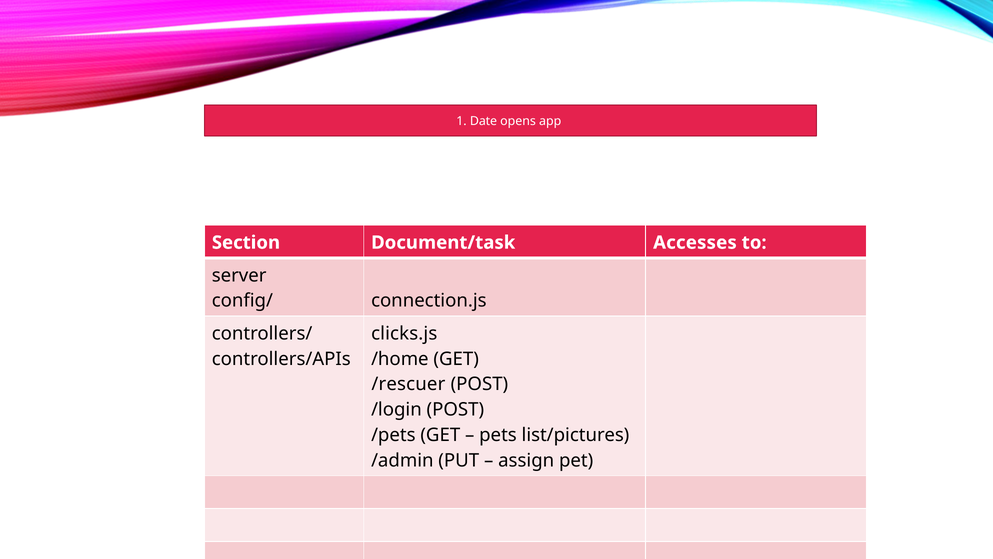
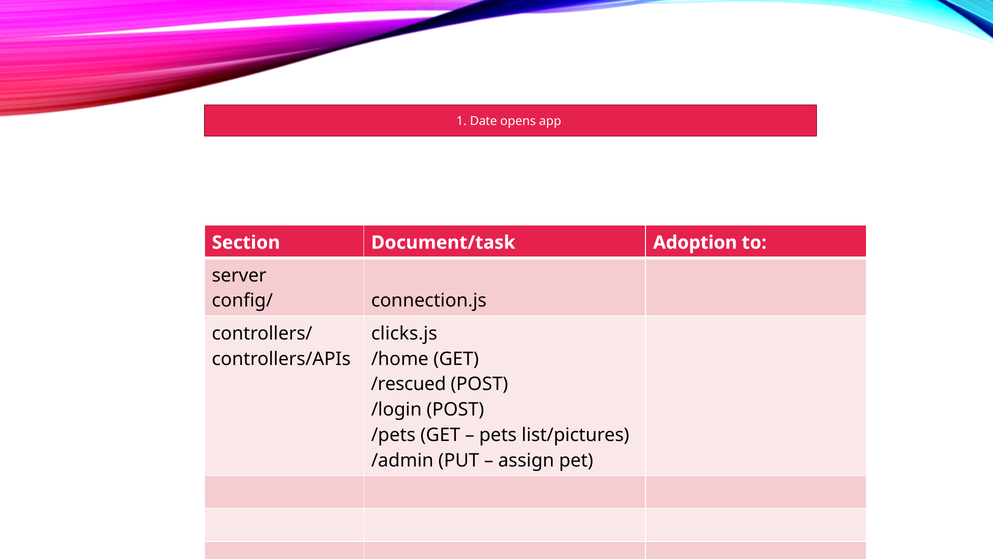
Accesses: Accesses -> Adoption
/rescuer: /rescuer -> /rescued
